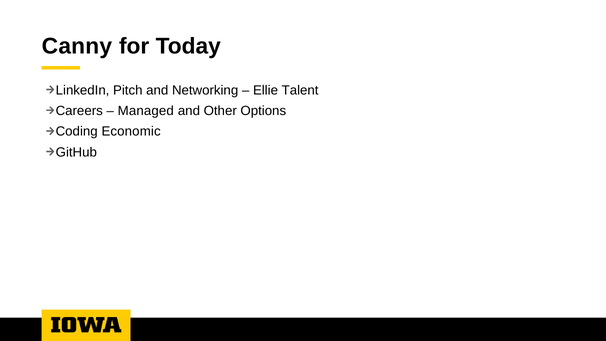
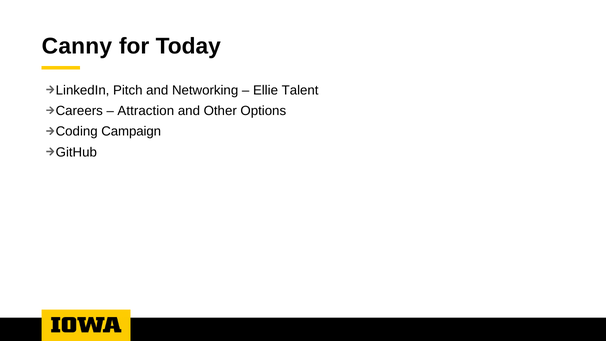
Managed: Managed -> Attraction
Economic: Economic -> Campaign
